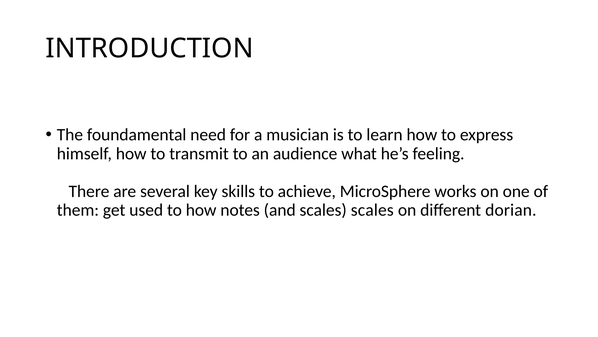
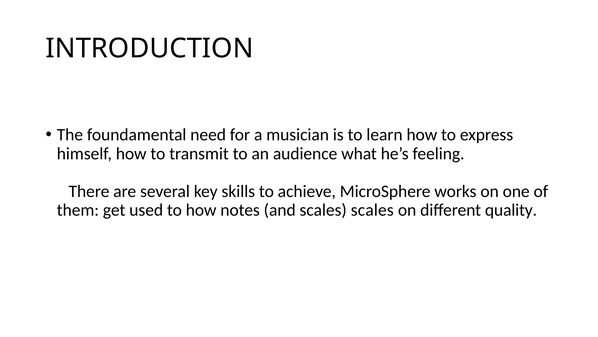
dorian: dorian -> quality
